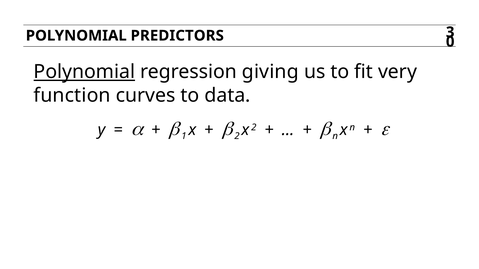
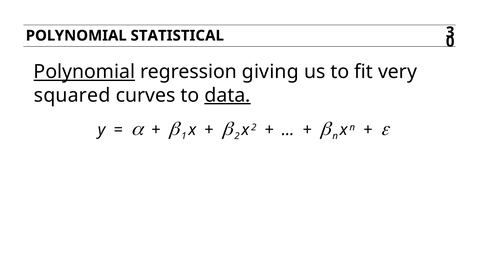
PREDICTORS: PREDICTORS -> STATISTICAL
function: function -> squared
data underline: none -> present
